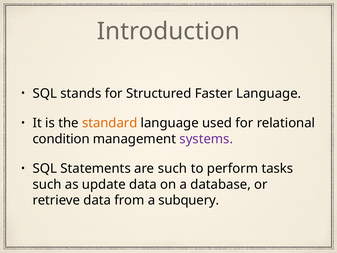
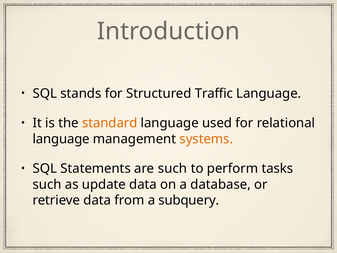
Faster: Faster -> Traffic
condition at (61, 139): condition -> language
systems colour: purple -> orange
